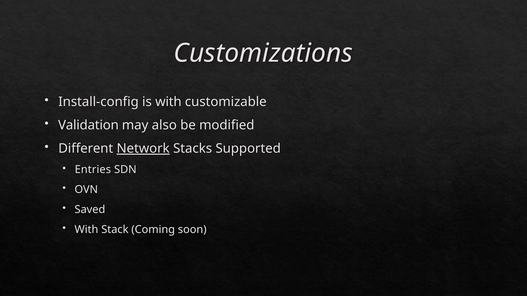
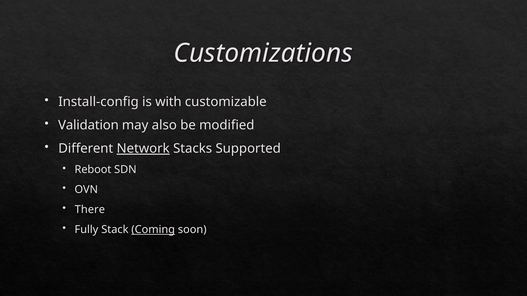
Entries: Entries -> Reboot
Saved: Saved -> There
With at (86, 230): With -> Fully
Coming underline: none -> present
